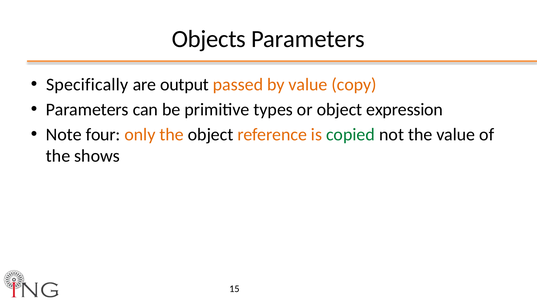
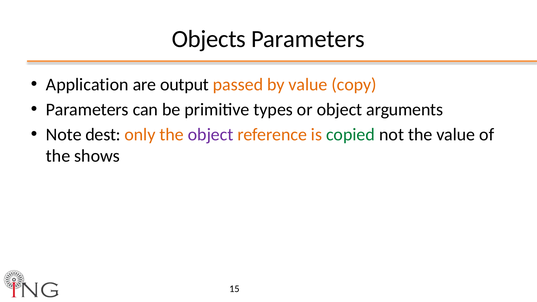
Specifically: Specifically -> Application
expression: expression -> arguments
four: four -> dest
object at (211, 135) colour: black -> purple
